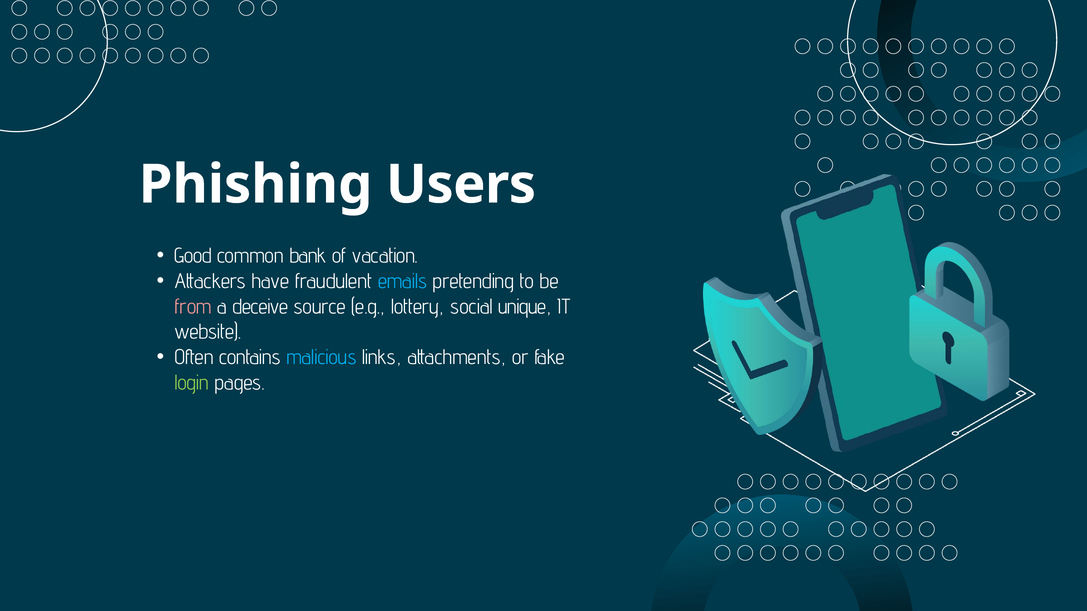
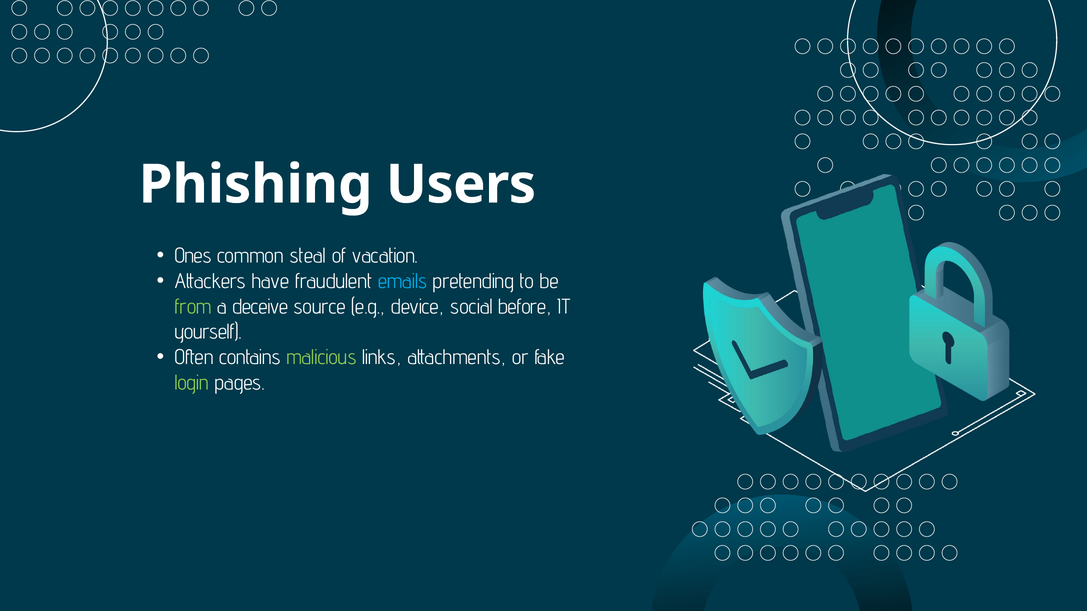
Good: Good -> Ones
bank: bank -> steal
from colour: pink -> light green
lottery: lottery -> device
unique: unique -> before
website: website -> yourself
malicious colour: light blue -> light green
